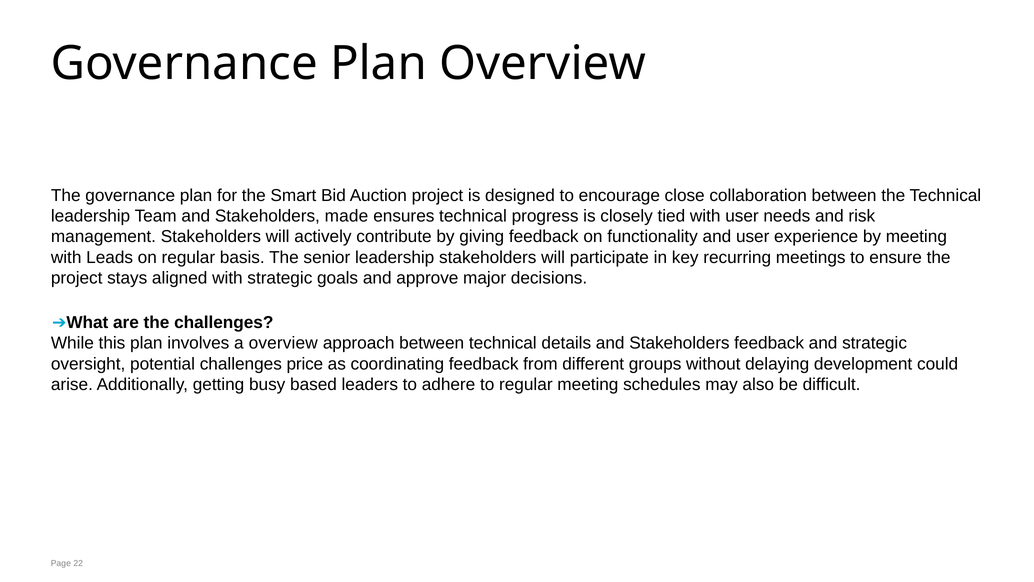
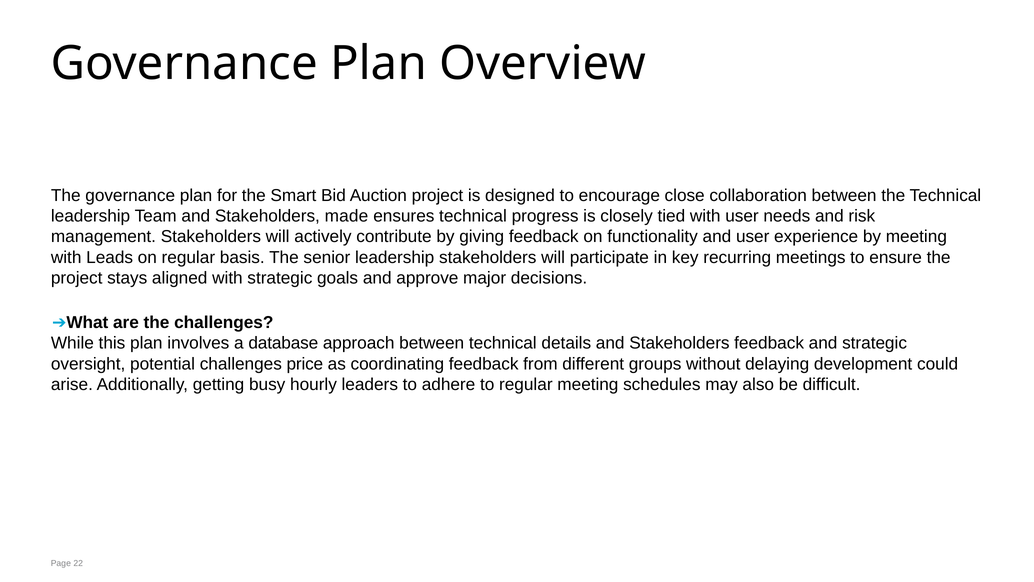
a overview: overview -> database
based: based -> hourly
